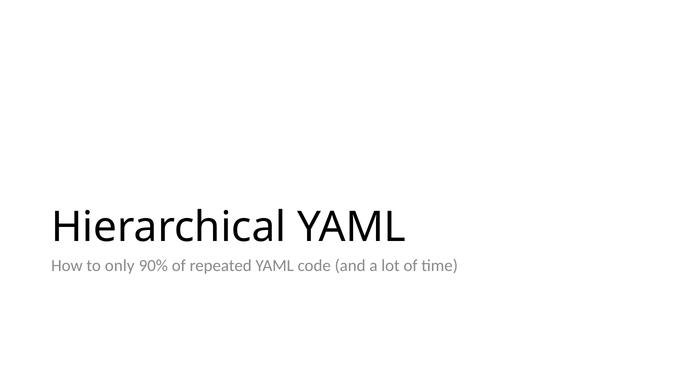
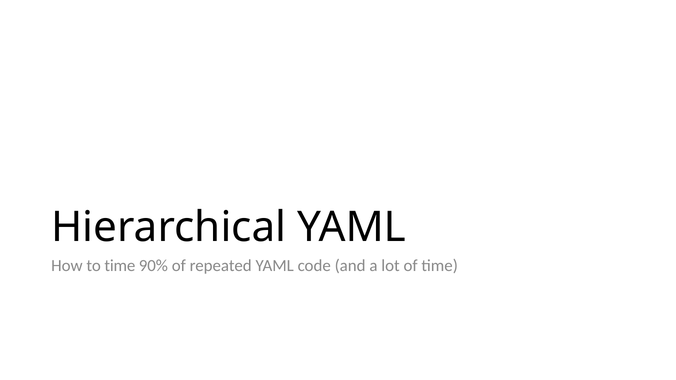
to only: only -> time
